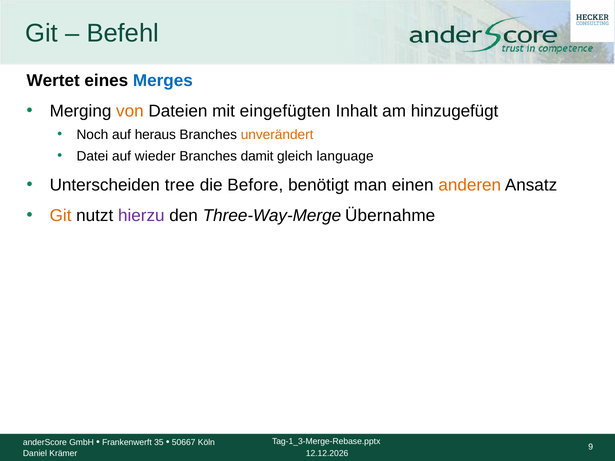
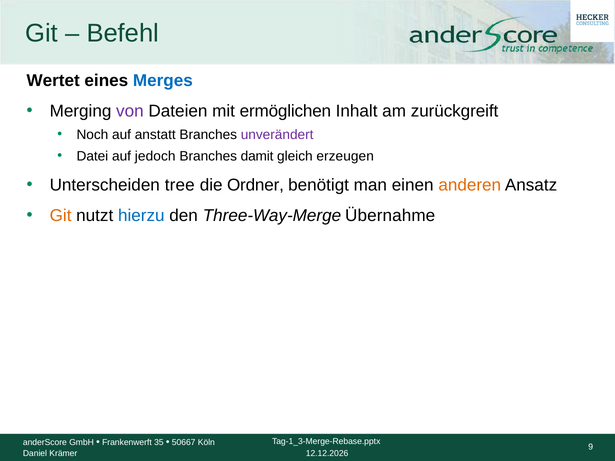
von colour: orange -> purple
eingefügten: eingefügten -> ermöglichen
hinzugefügt: hinzugefügt -> zurückgreift
heraus: heraus -> anstatt
unverändert colour: orange -> purple
wieder: wieder -> jedoch
language: language -> erzeugen
Before: Before -> Ordner
hierzu colour: purple -> blue
